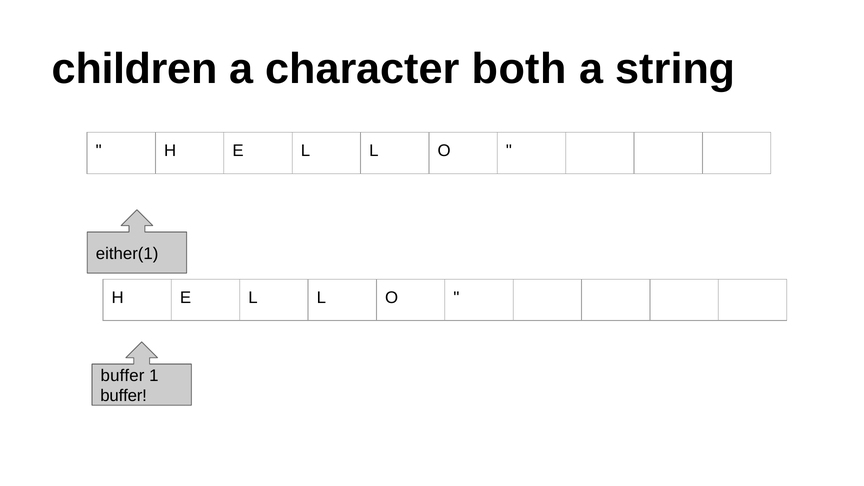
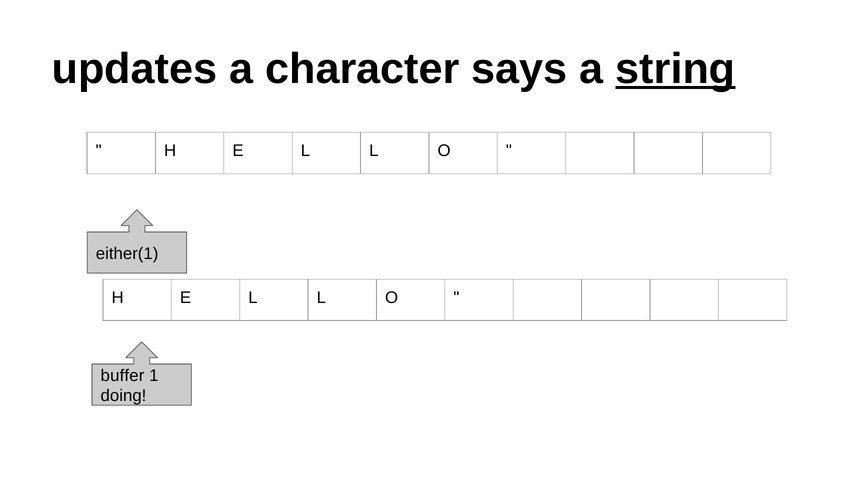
children: children -> updates
both: both -> says
string underline: none -> present
buffer at (124, 396): buffer -> doing
